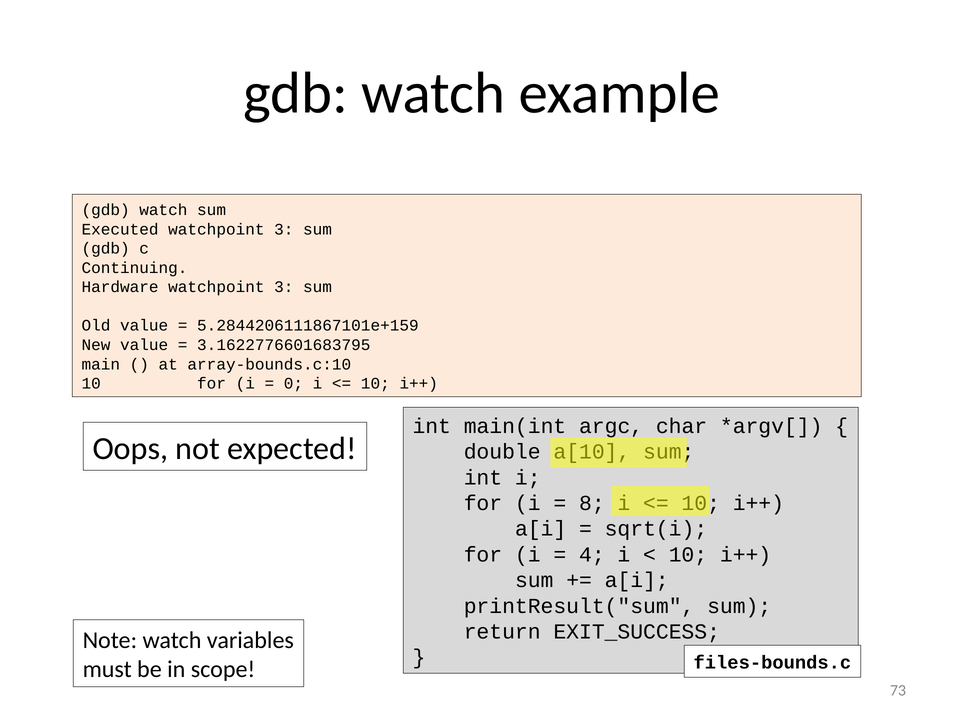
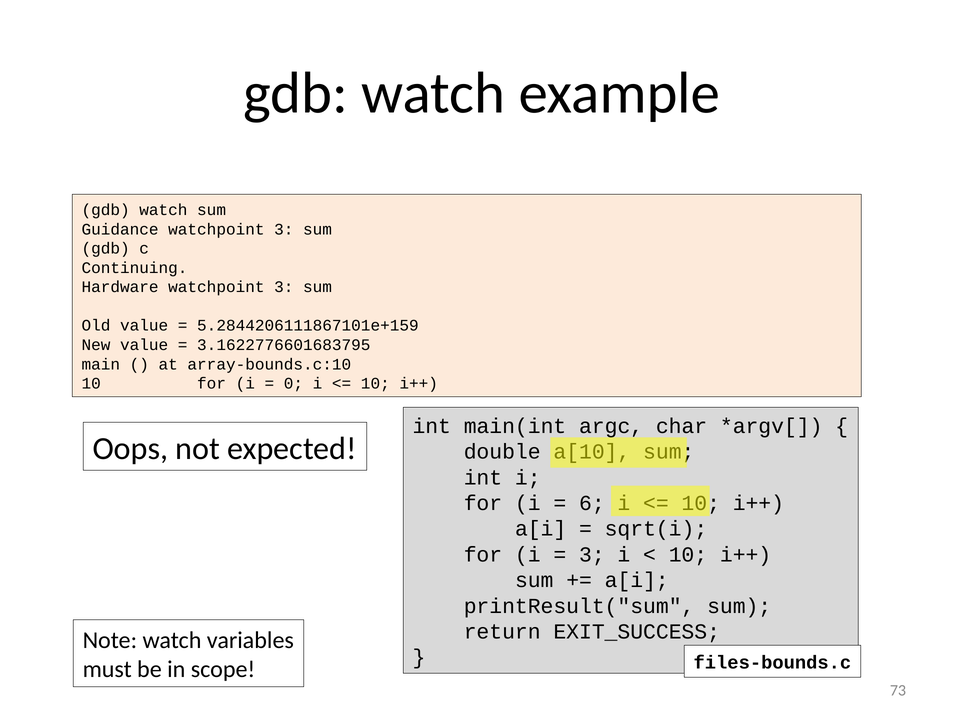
Executed: Executed -> Guidance
8: 8 -> 6
4 at (592, 555): 4 -> 3
